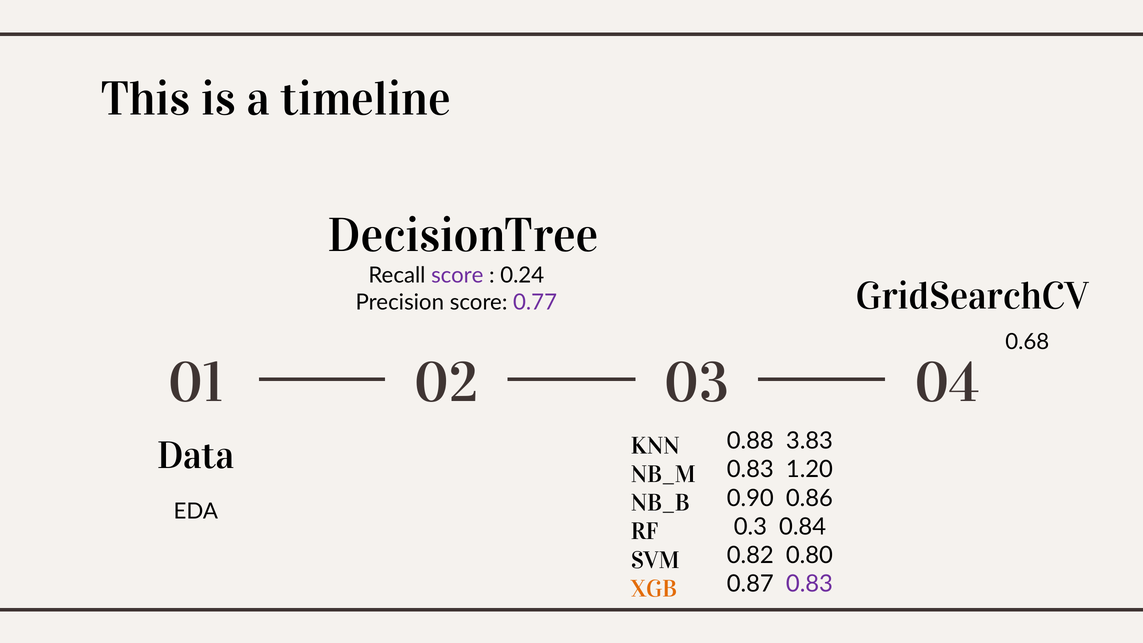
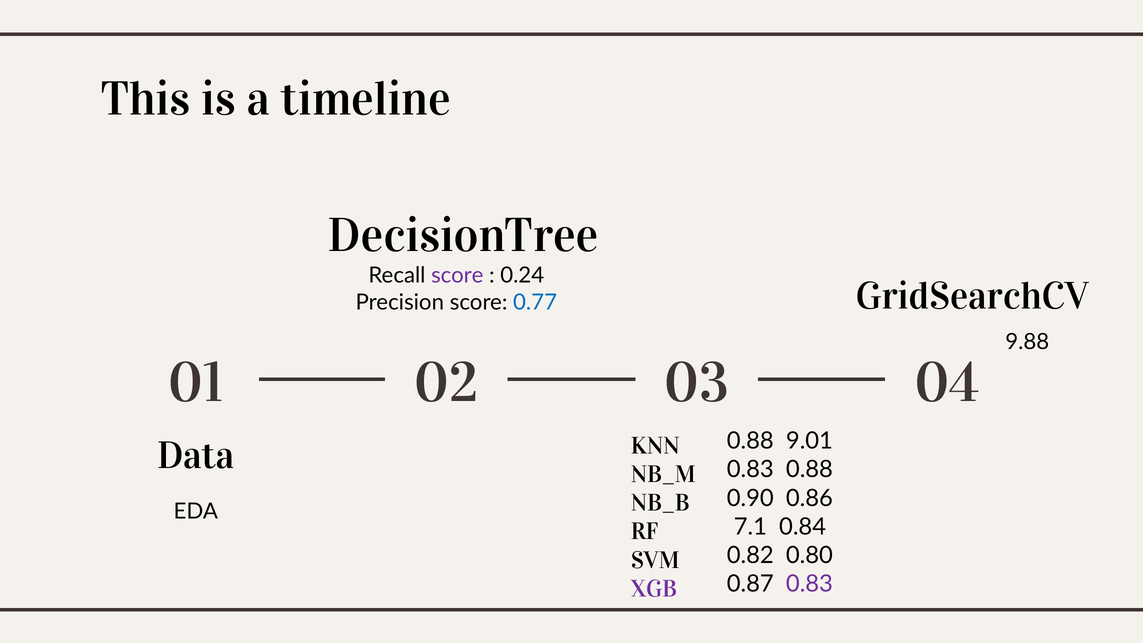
0.77 colour: purple -> blue
0.68: 0.68 -> 9.88
3.83: 3.83 -> 9.01
0.83 1.20: 1.20 -> 0.88
0.3: 0.3 -> 7.1
XGB colour: orange -> purple
